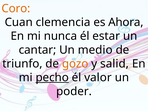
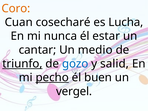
clemencia: clemencia -> cosecharé
Ahora: Ahora -> Lucha
triunfo underline: none -> present
gozo colour: orange -> blue
valor: valor -> buen
poder: poder -> vergel
